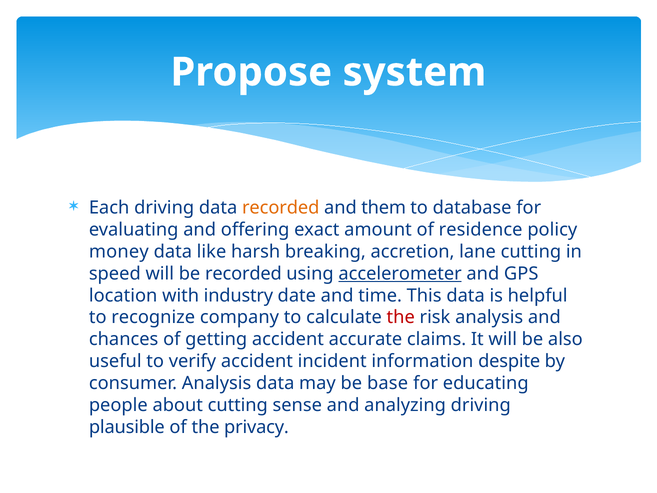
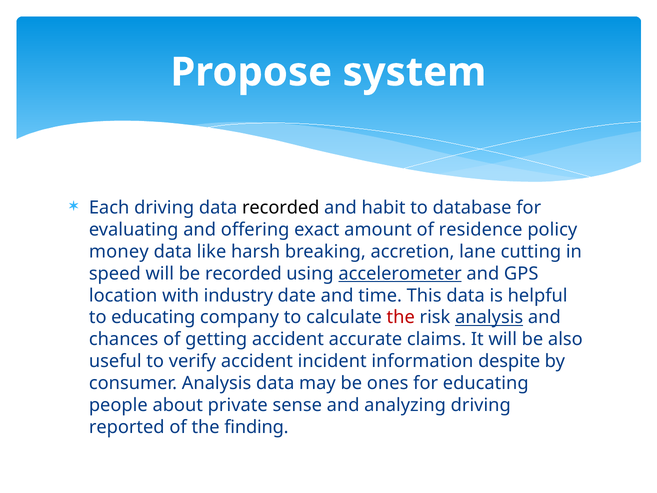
recorded at (281, 208) colour: orange -> black
them: them -> habit
to recognize: recognize -> educating
analysis at (489, 317) underline: none -> present
base: base -> ones
about cutting: cutting -> private
plausible: plausible -> reported
privacy: privacy -> finding
